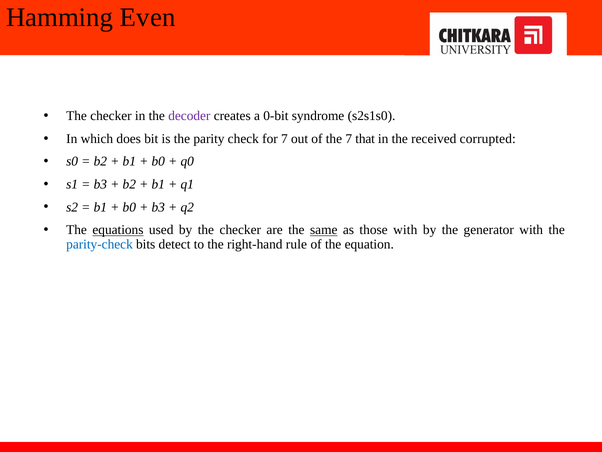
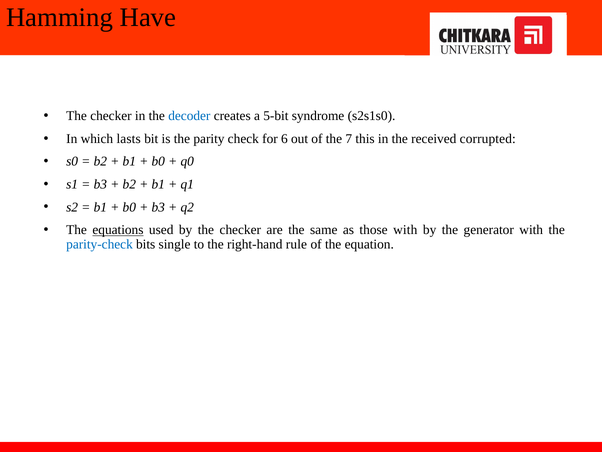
Even: Even -> Have
decoder colour: purple -> blue
0-bit: 0-bit -> 5-bit
does: does -> lasts
for 7: 7 -> 6
that: that -> this
same underline: present -> none
detect: detect -> single
